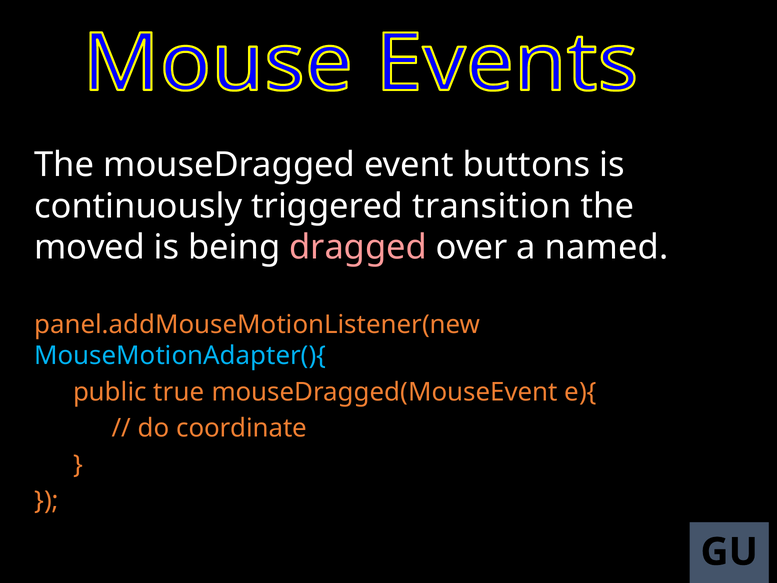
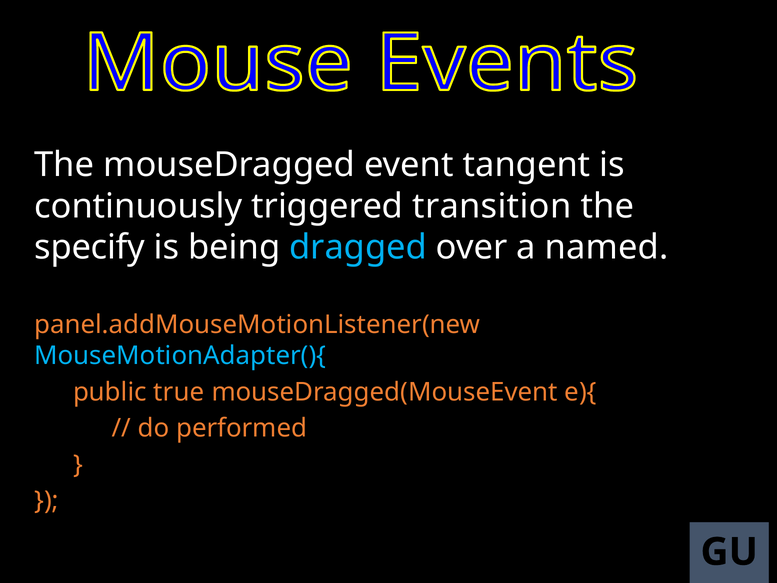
buttons: buttons -> tangent
moved: moved -> specify
dragged colour: pink -> light blue
coordinate: coordinate -> performed
